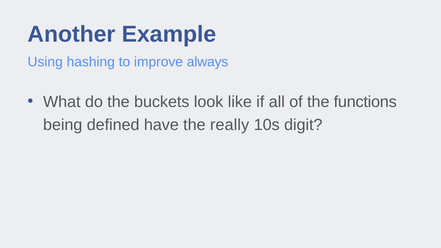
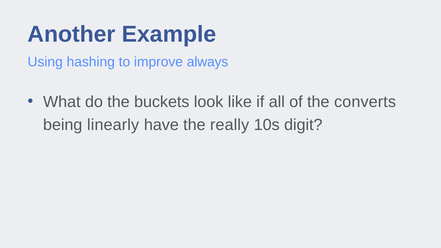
functions: functions -> converts
defined: defined -> linearly
